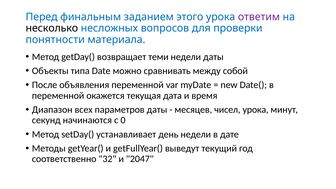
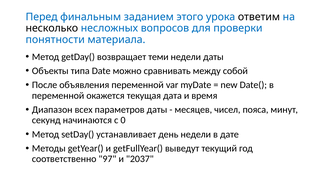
ответим colour: purple -> black
чисел урока: урока -> пояса
32: 32 -> 97
2047: 2047 -> 2037
